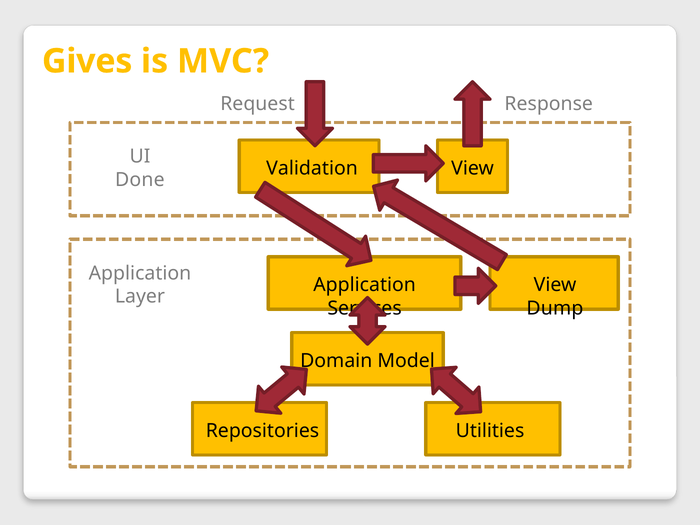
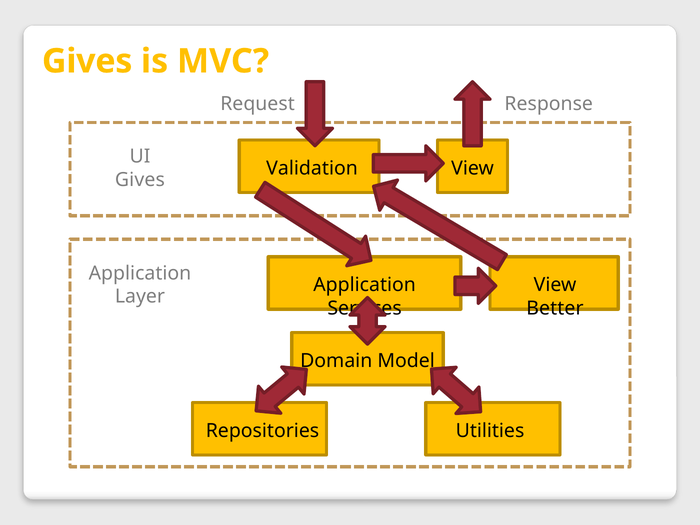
Done at (140, 180): Done -> Gives
Dump: Dump -> Better
